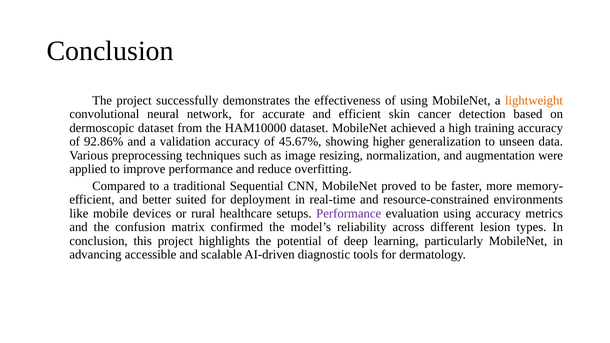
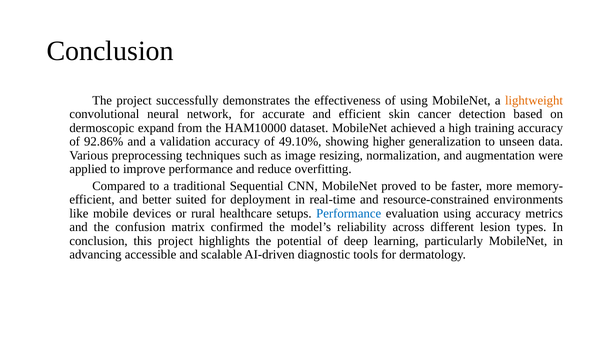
dermoscopic dataset: dataset -> expand
45.67%: 45.67% -> 49.10%
Performance at (349, 214) colour: purple -> blue
